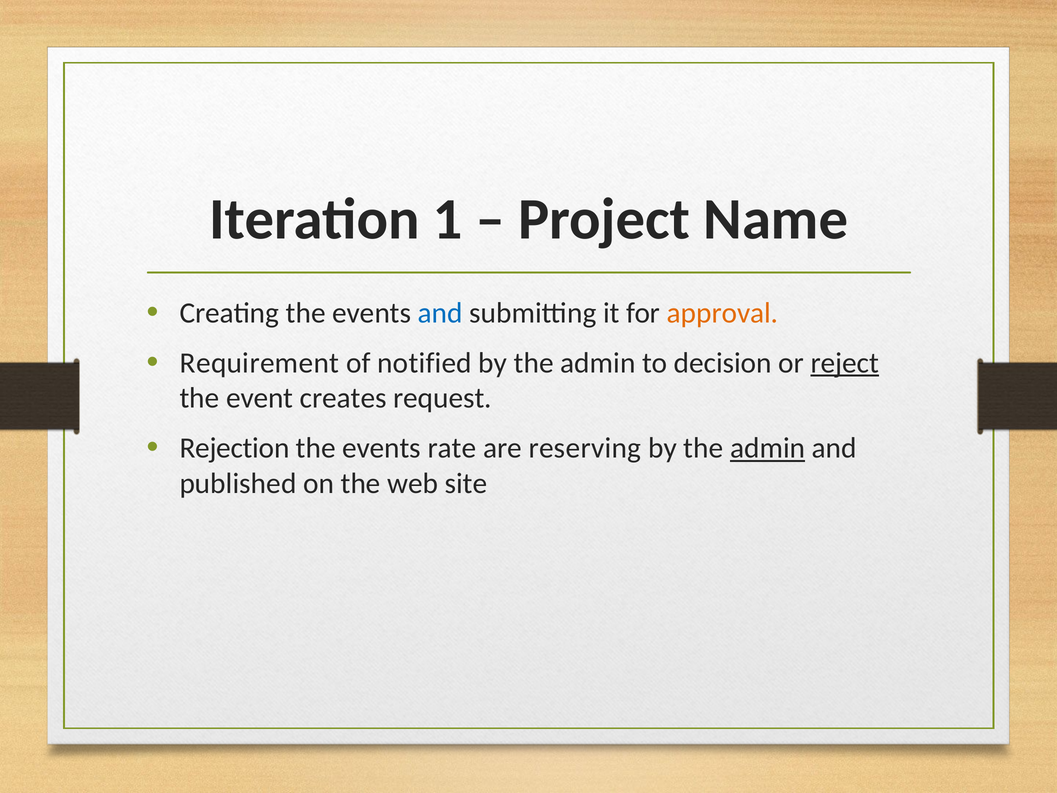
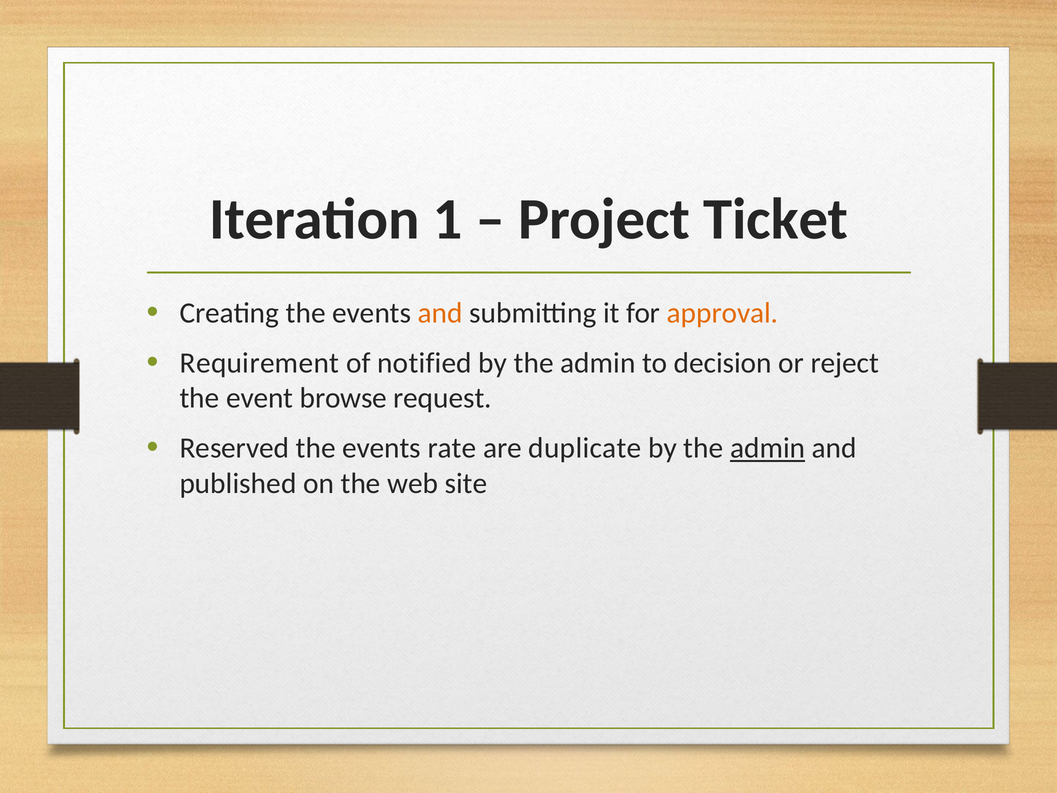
Name: Name -> Ticket
and at (440, 313) colour: blue -> orange
reject underline: present -> none
creates: creates -> browse
Rejection: Rejection -> Reserved
reserving: reserving -> duplicate
